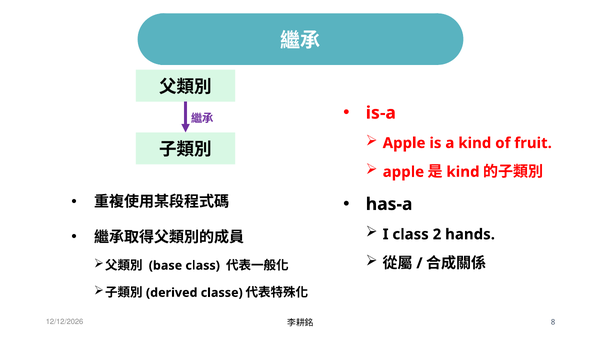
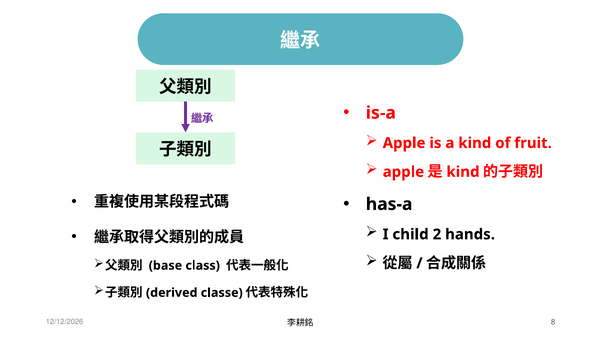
I class: class -> child
